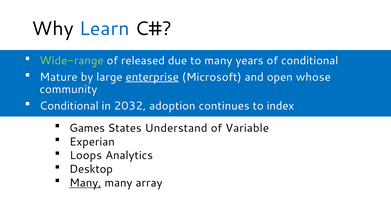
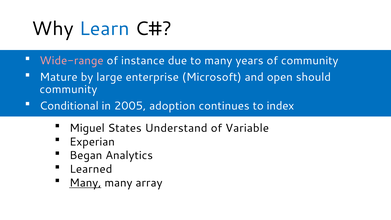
Wide-range colour: light green -> pink
released: released -> instance
of conditional: conditional -> community
enterprise underline: present -> none
whose: whose -> should
2032: 2032 -> 2005
Games: Games -> Miguel
Loops: Loops -> Began
Desktop: Desktop -> Learned
